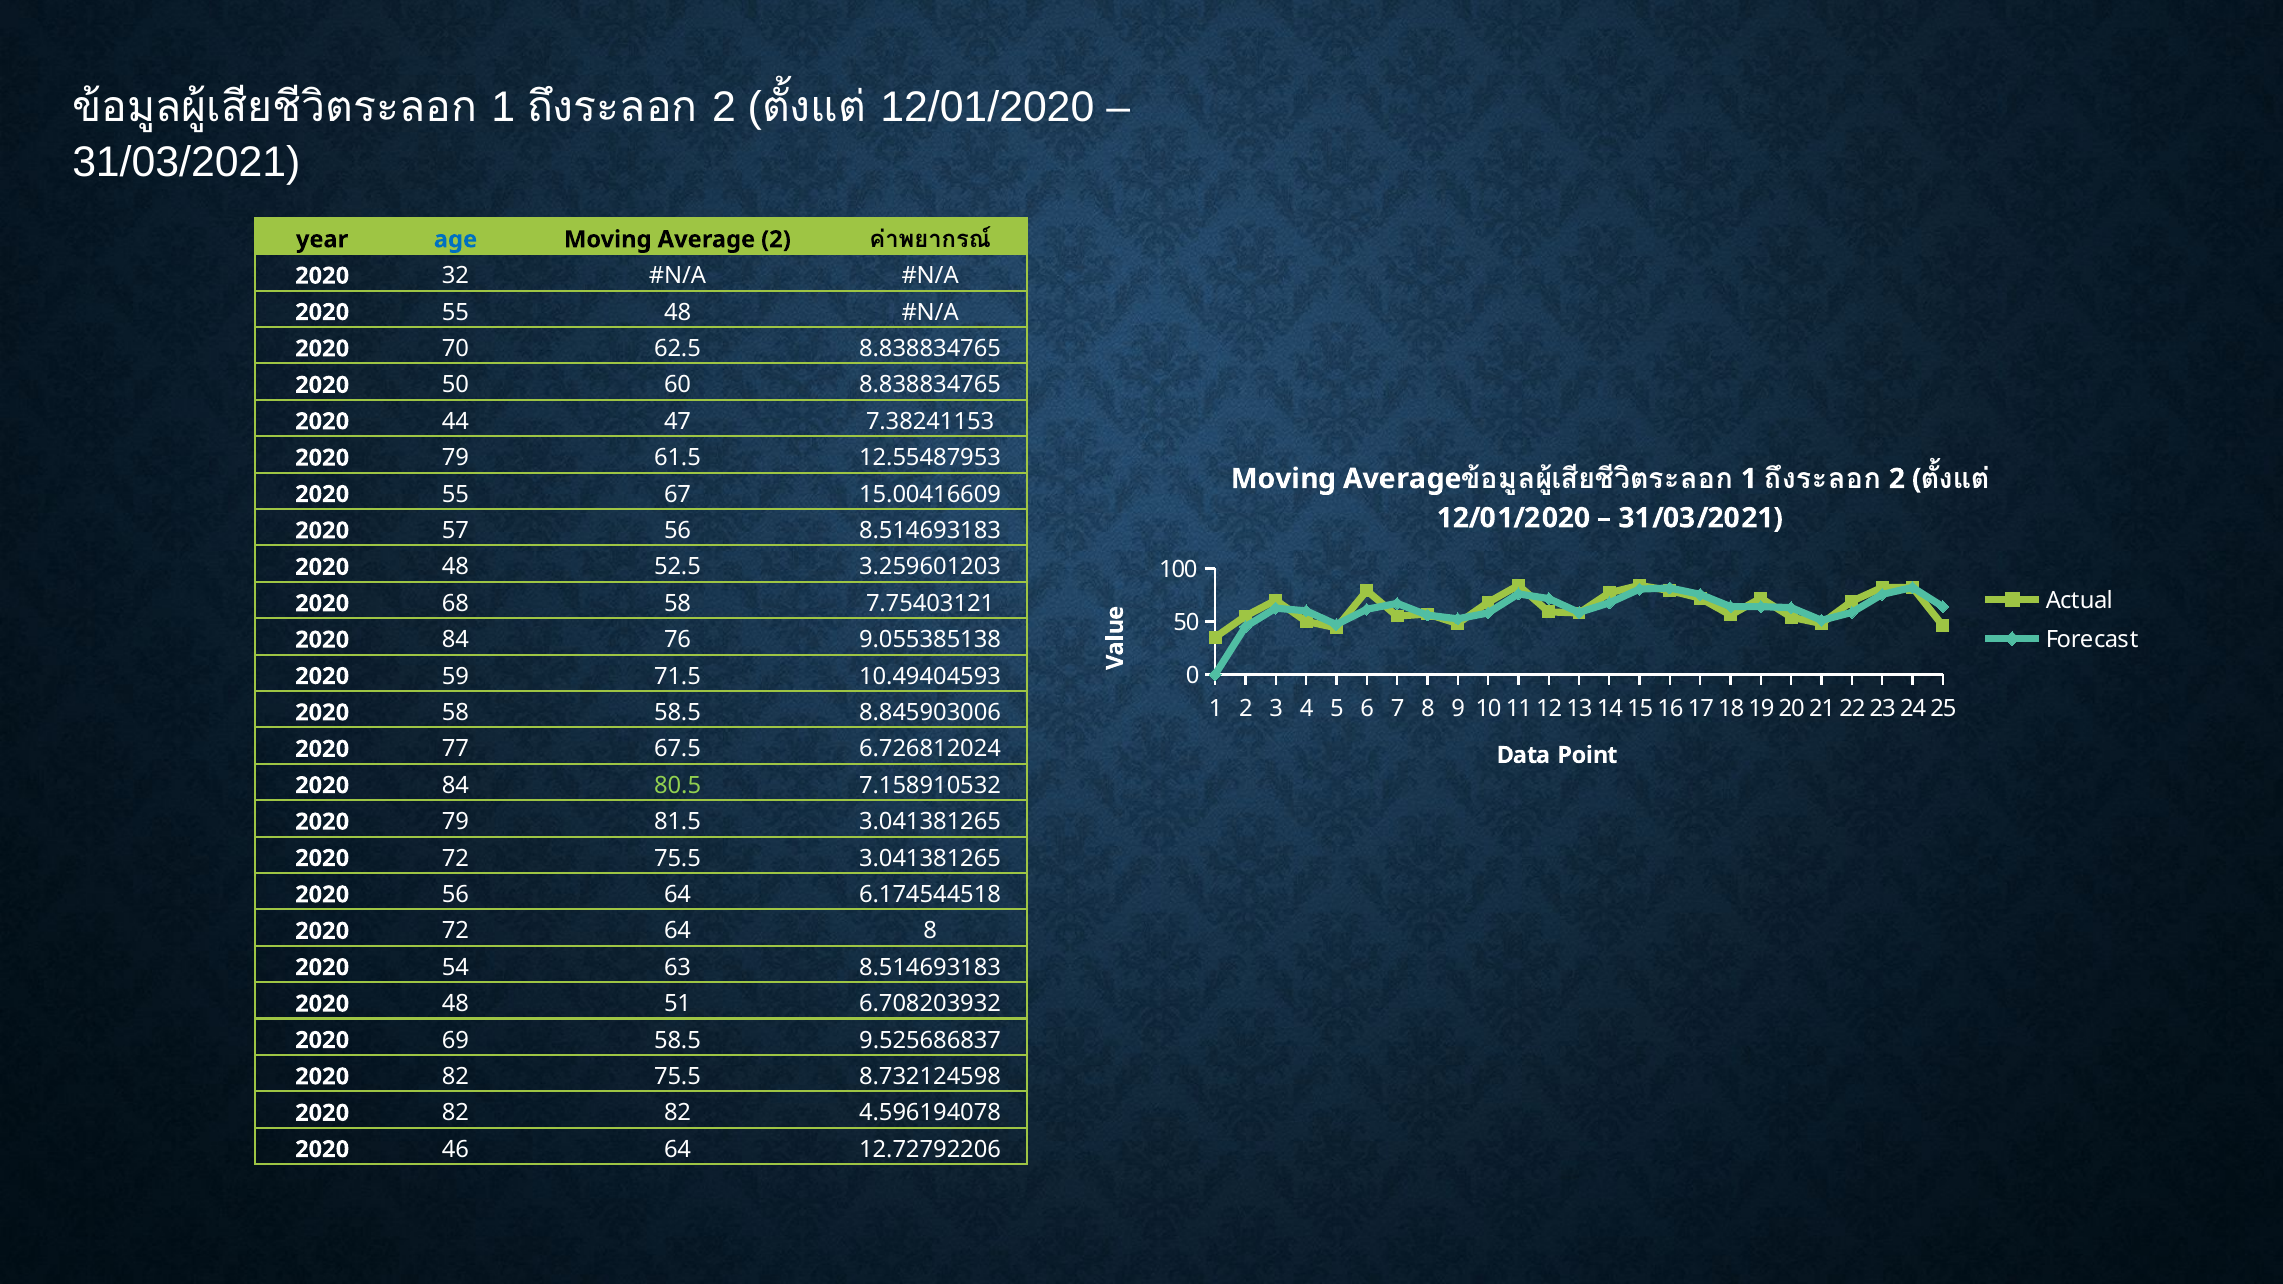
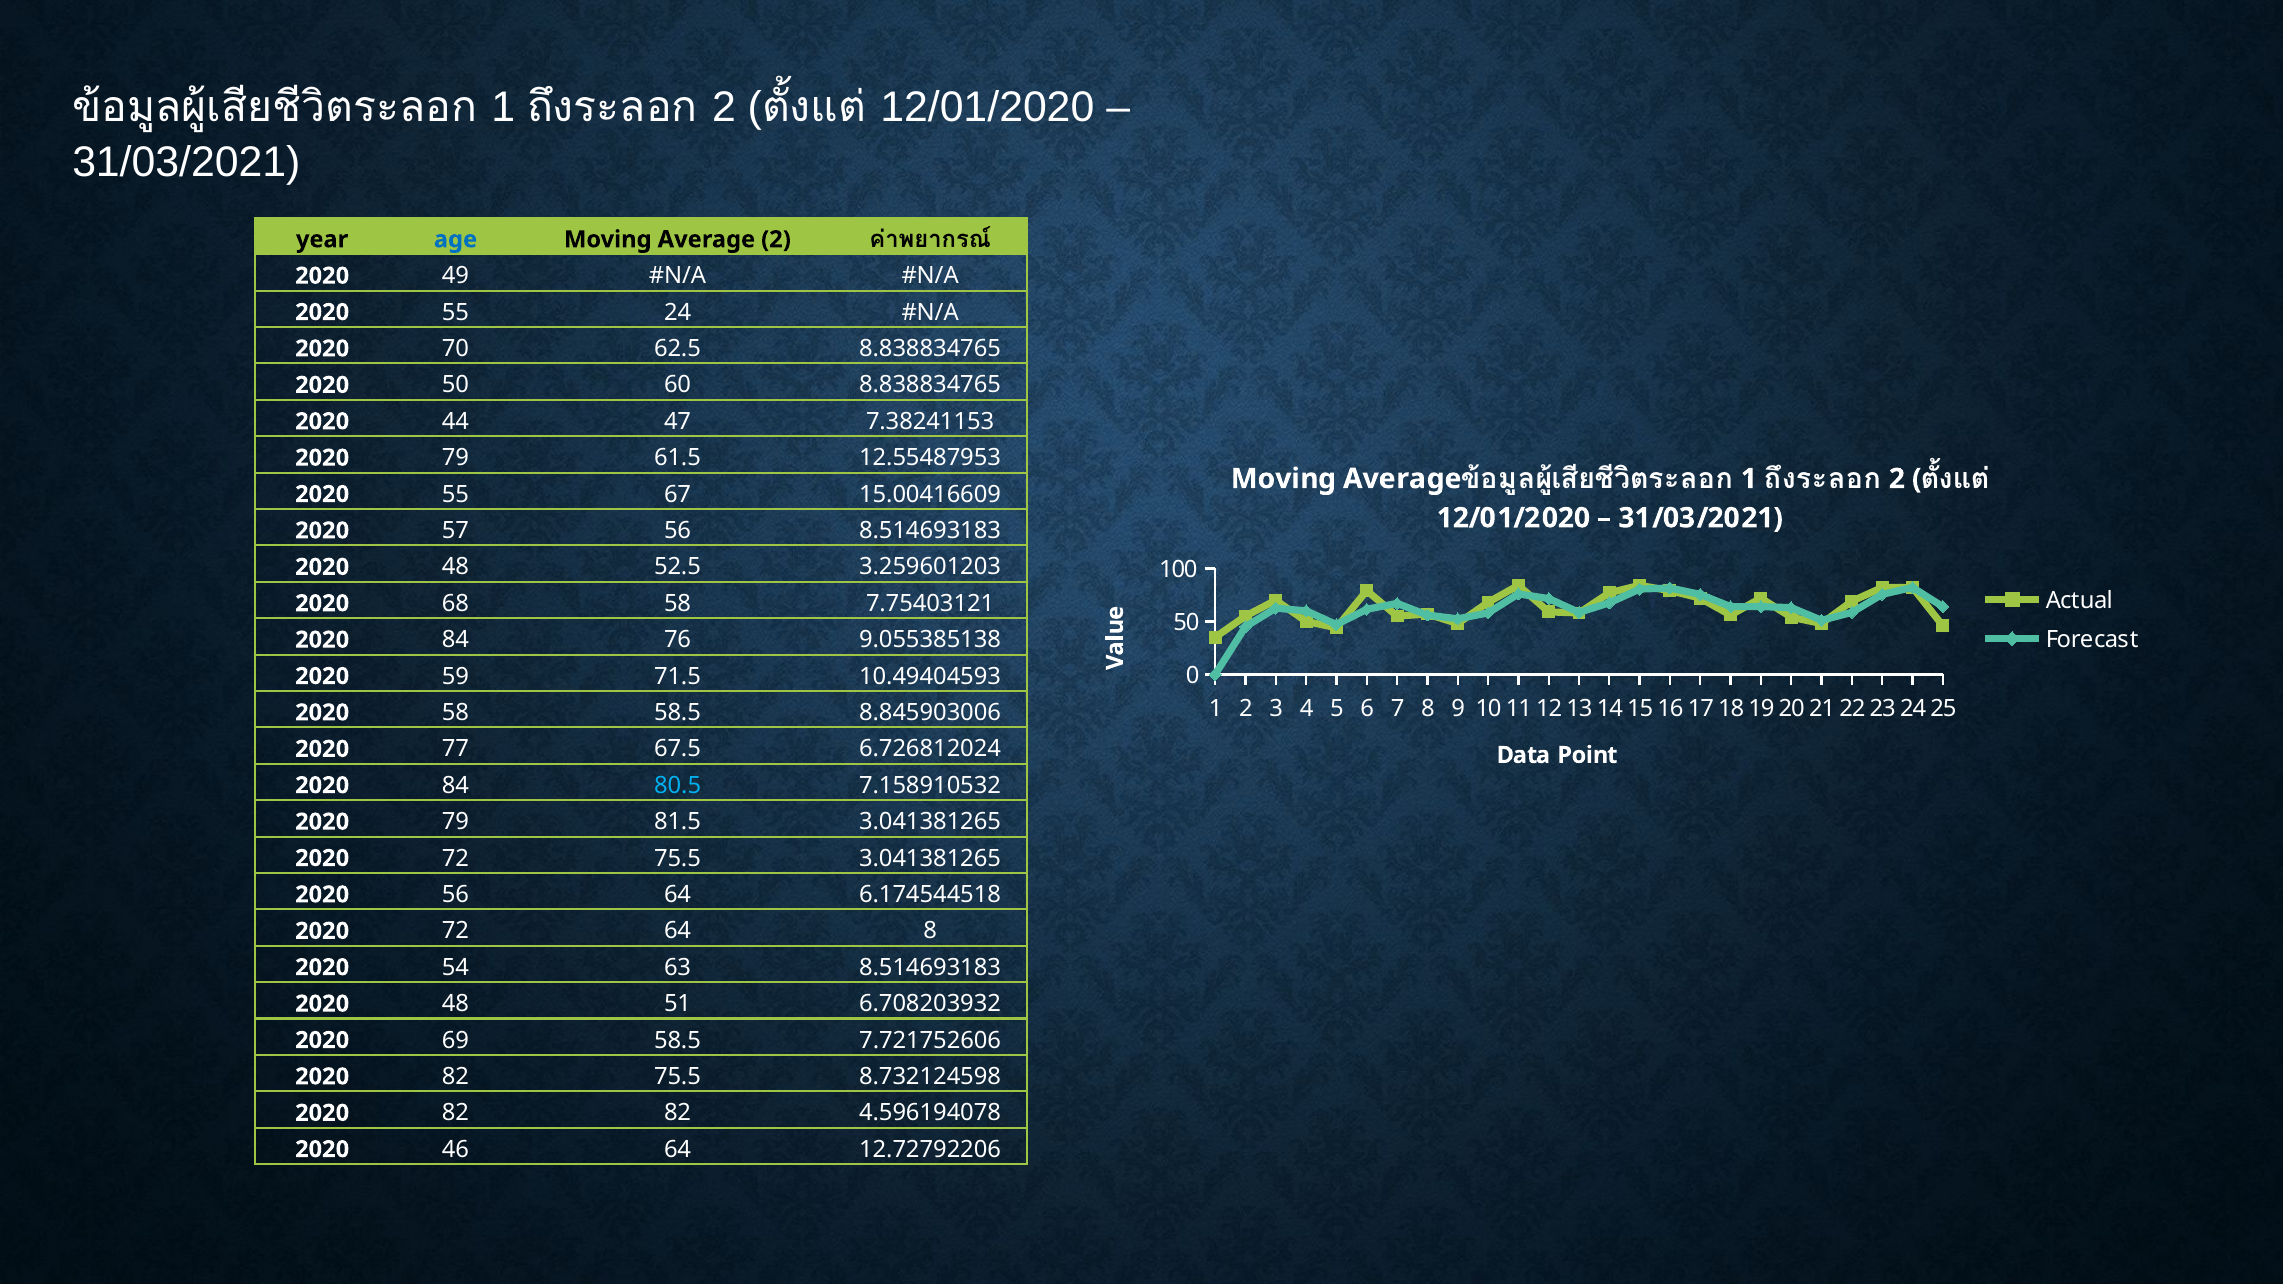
32: 32 -> 49
55 48: 48 -> 24
80.5 colour: light green -> light blue
9.525686837: 9.525686837 -> 7.721752606
